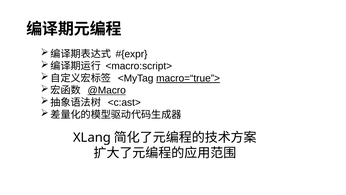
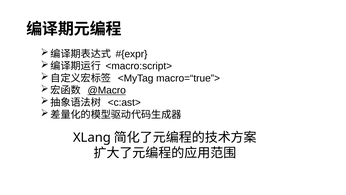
macro=“true”> underline: present -> none
